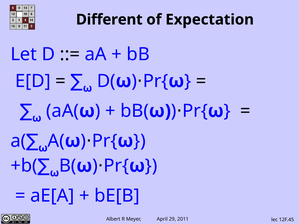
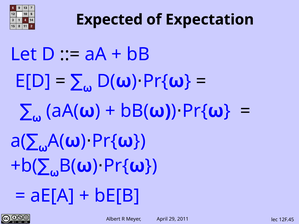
Different: Different -> Expected
